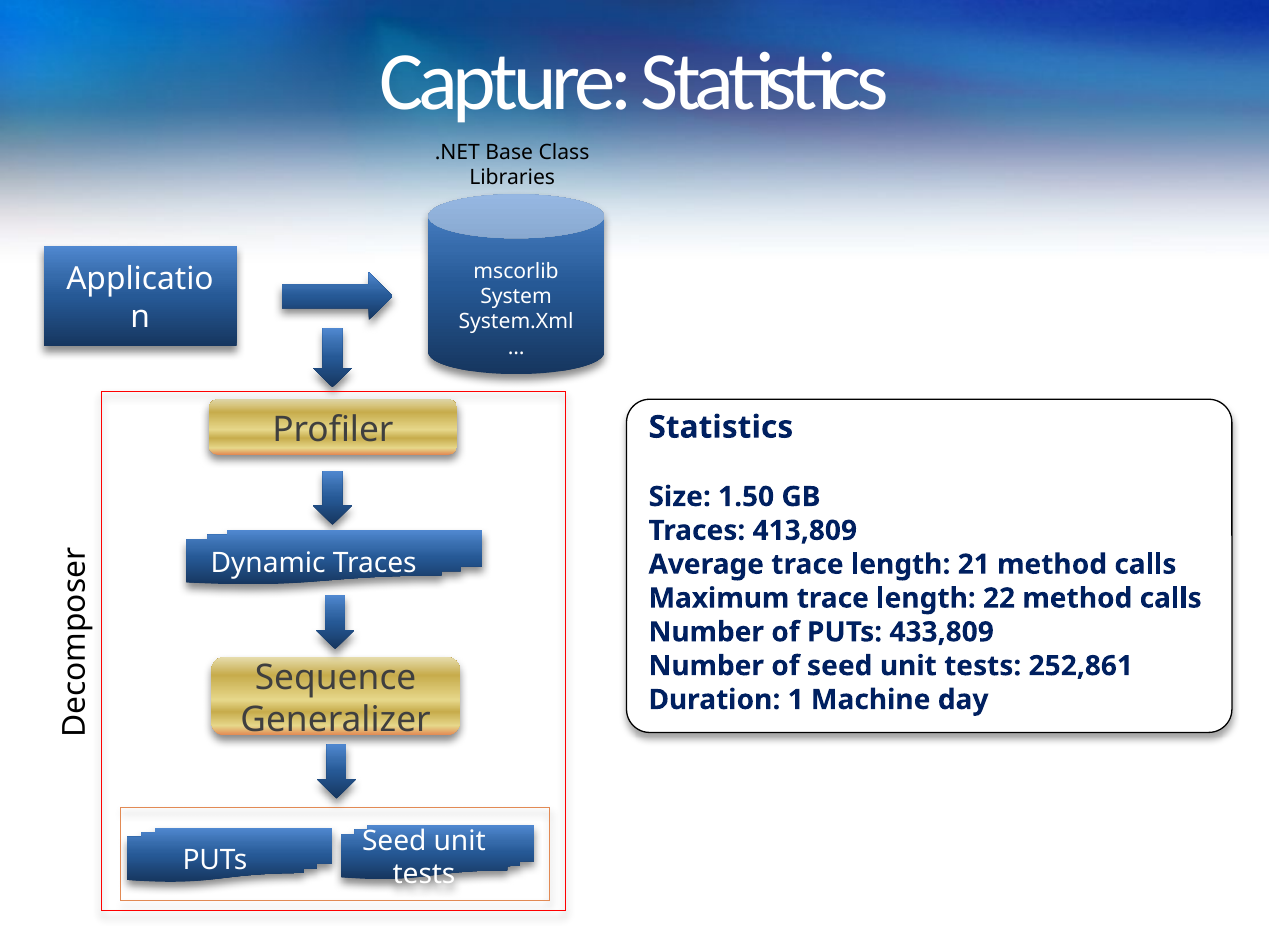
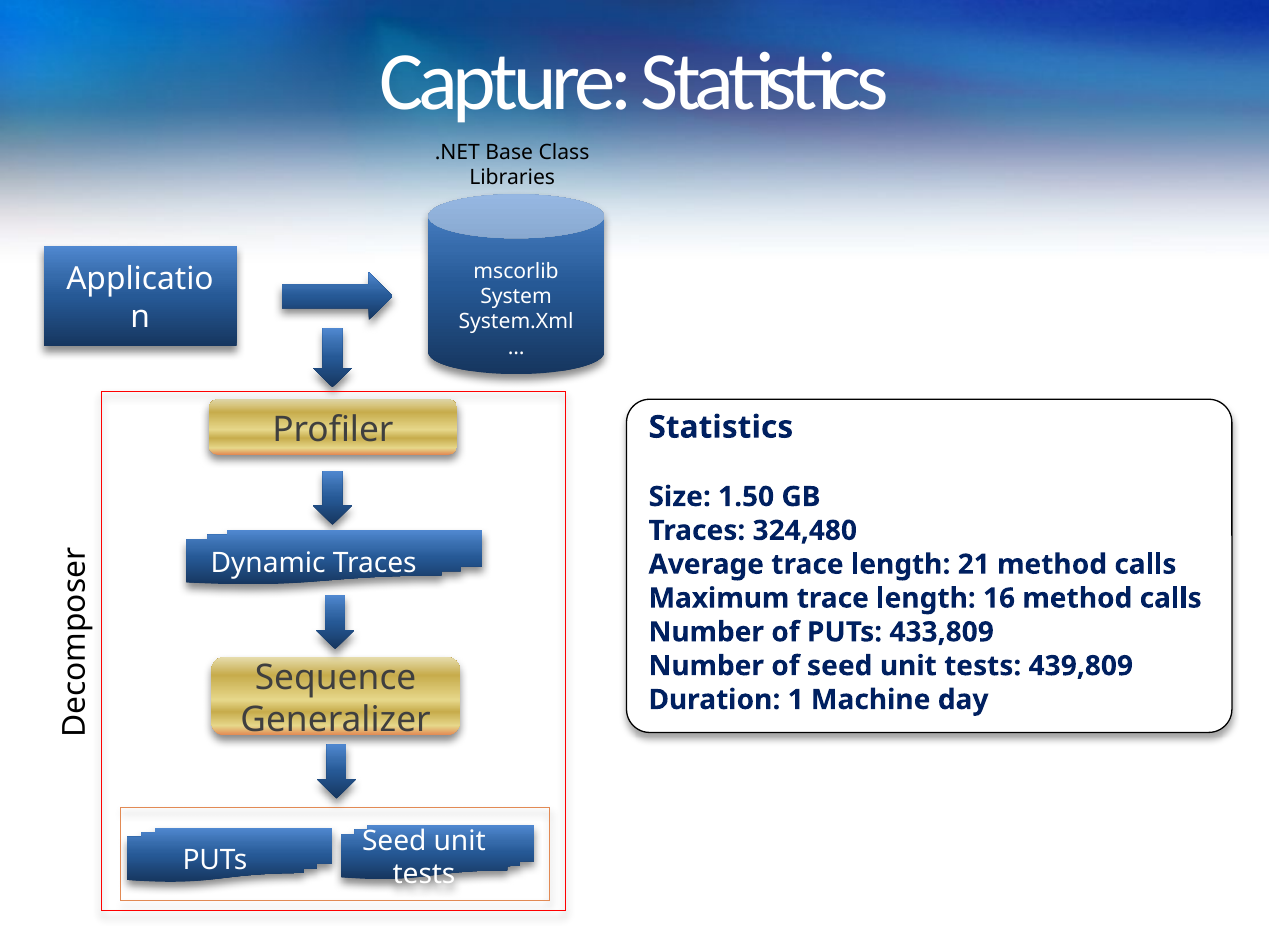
413,809: 413,809 -> 324,480
22: 22 -> 16
252,861: 252,861 -> 439,809
